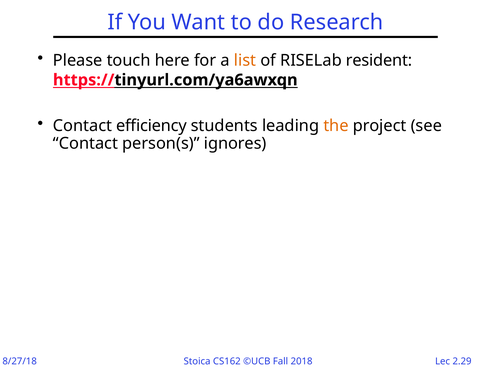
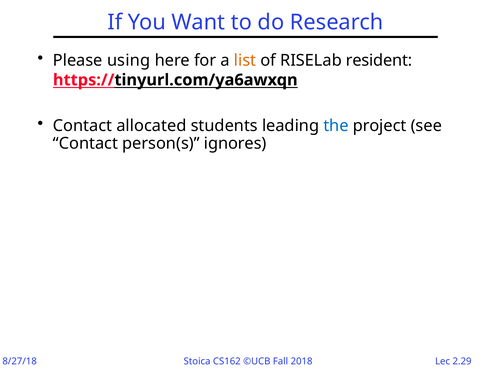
touch: touch -> using
efficiency: efficiency -> allocated
the colour: orange -> blue
